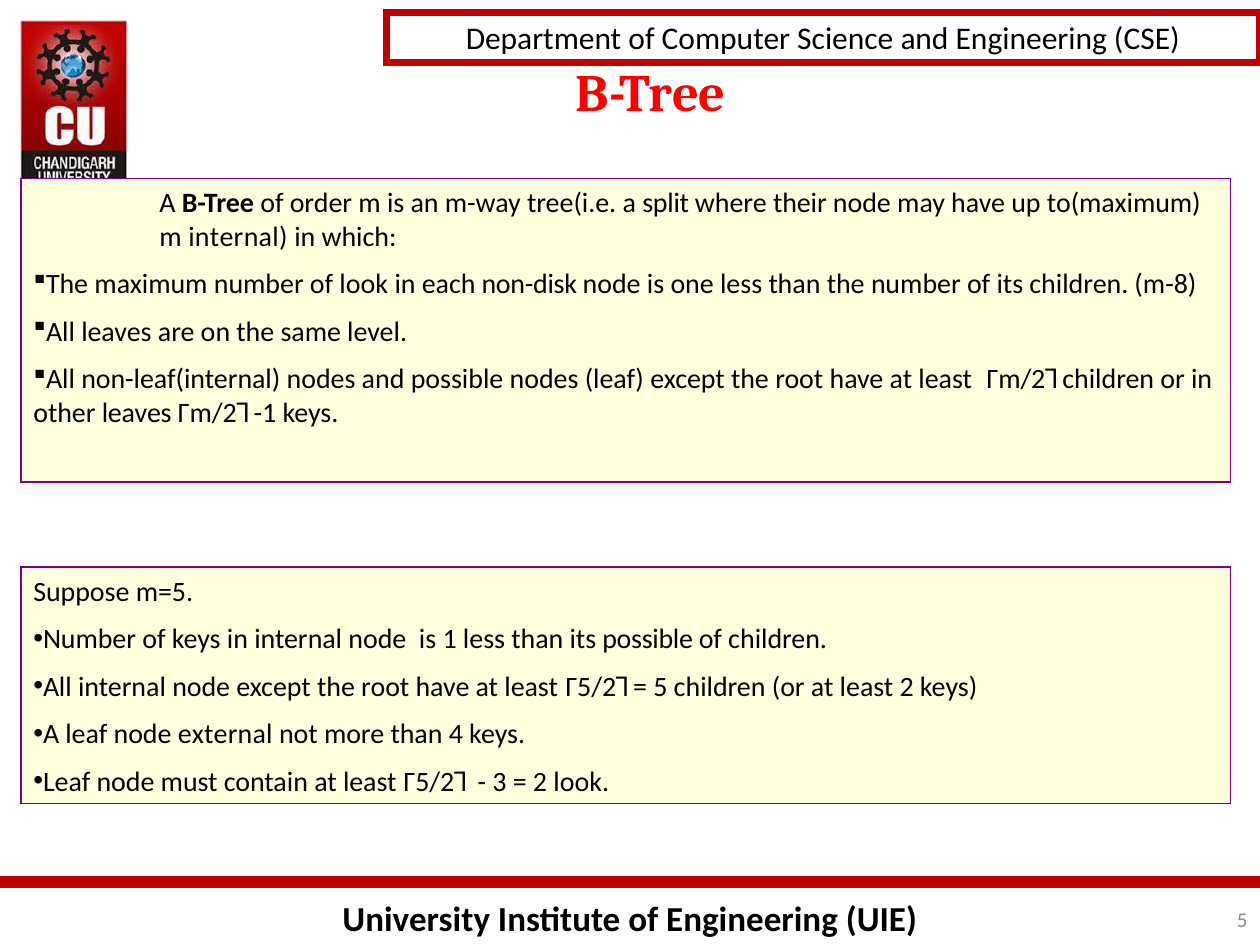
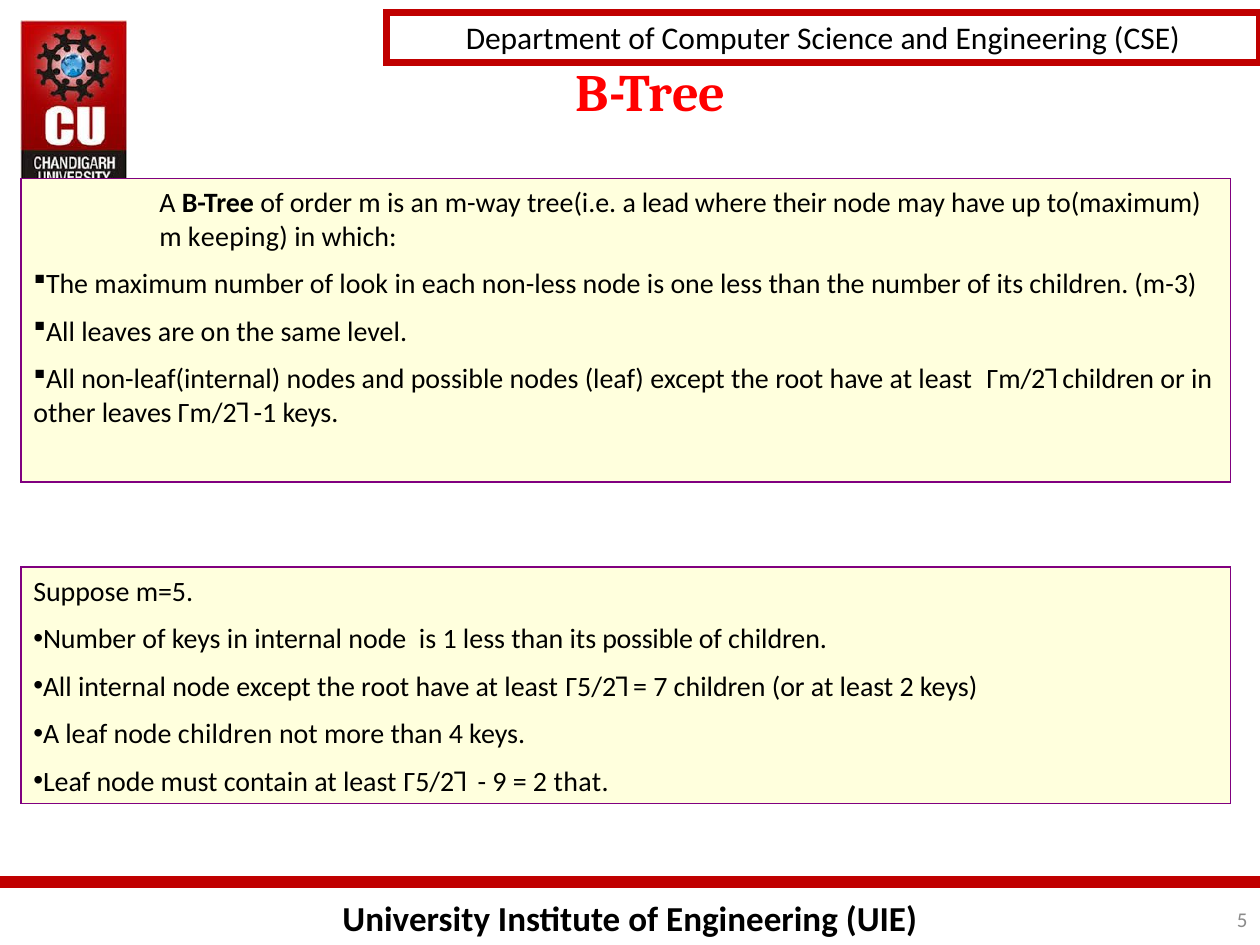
split: split -> lead
m internal: internal -> keeping
non-disk: non-disk -> non-less
m-8: m-8 -> m-3
5 at (660, 687): 5 -> 7
node external: external -> children
3: 3 -> 9
2 look: look -> that
